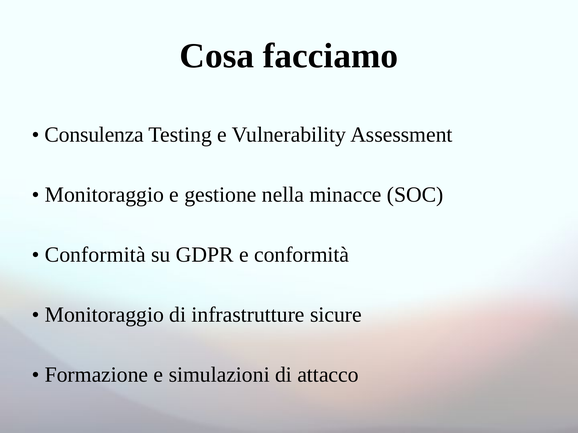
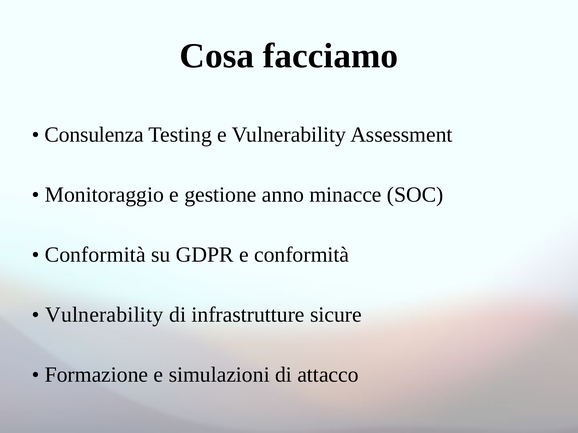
nella: nella -> anno
Monitoraggio at (104, 315): Monitoraggio -> Vulnerability
